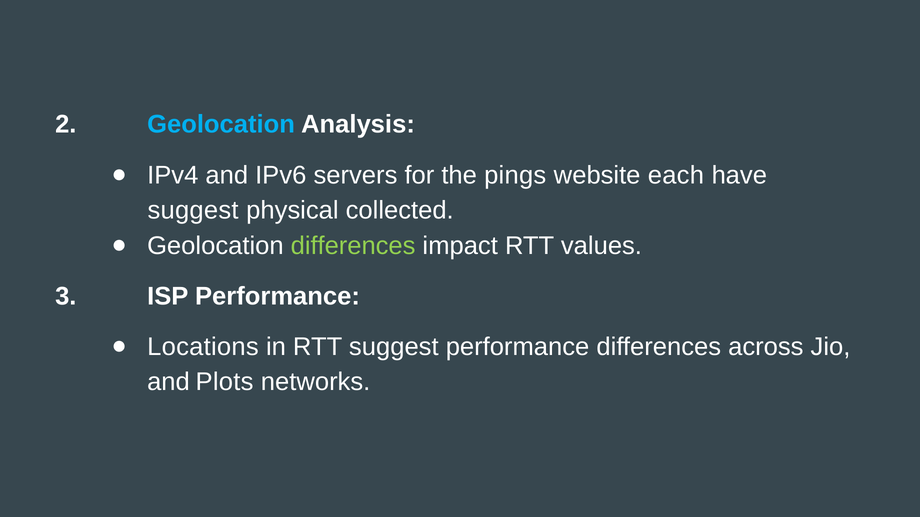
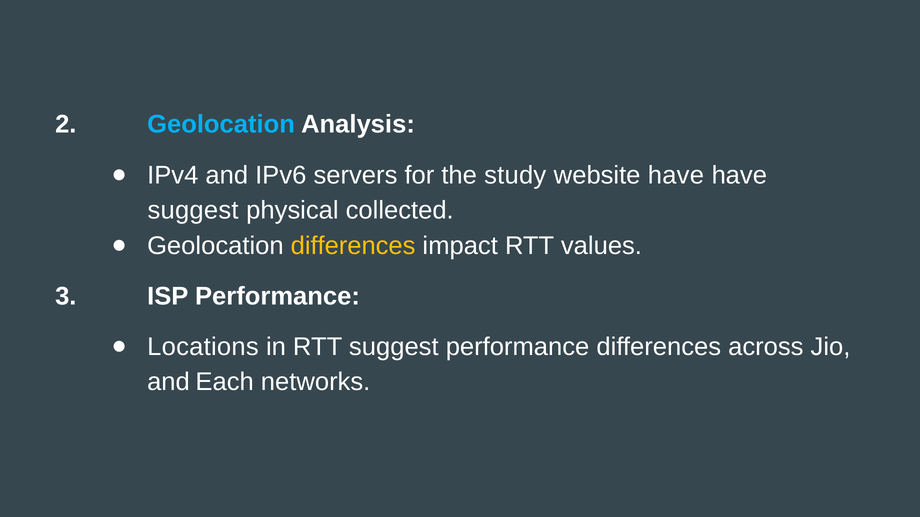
pings: pings -> study
website each: each -> have
differences at (353, 246) colour: light green -> yellow
Plots: Plots -> Each
